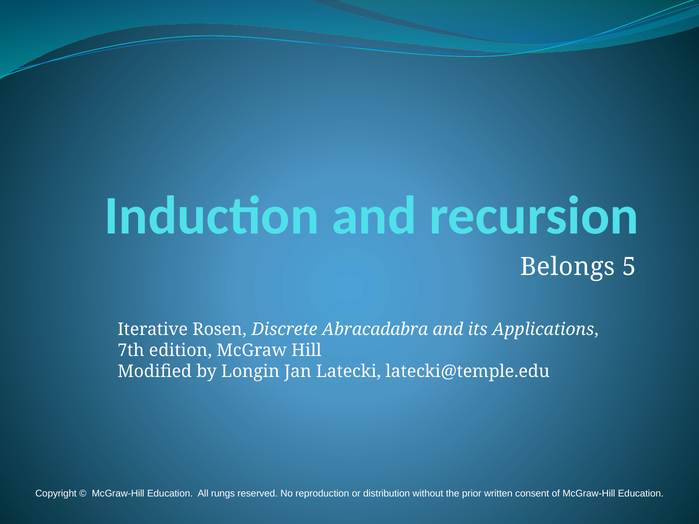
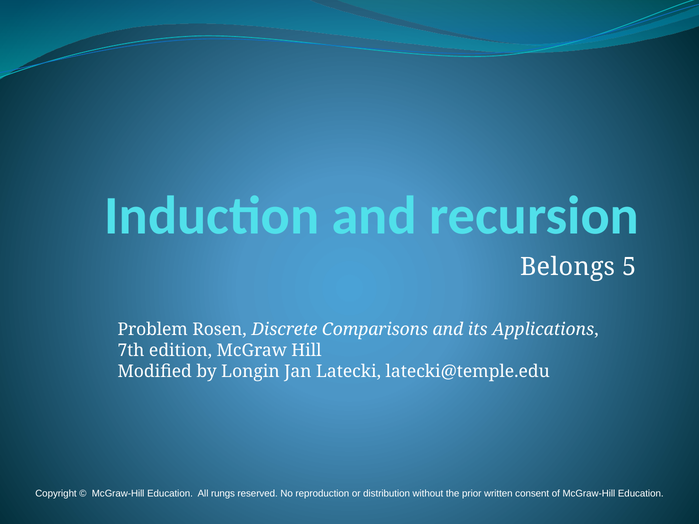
Iterative: Iterative -> Problem
Abracadabra: Abracadabra -> Comparisons
